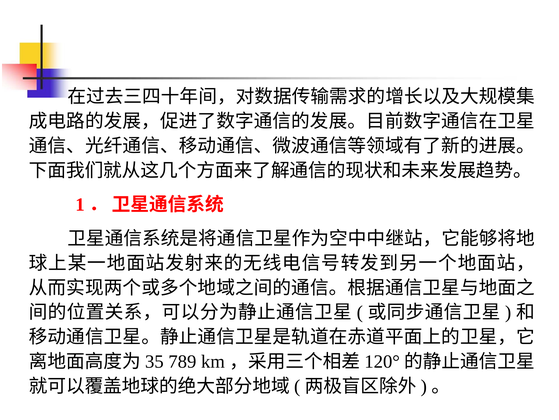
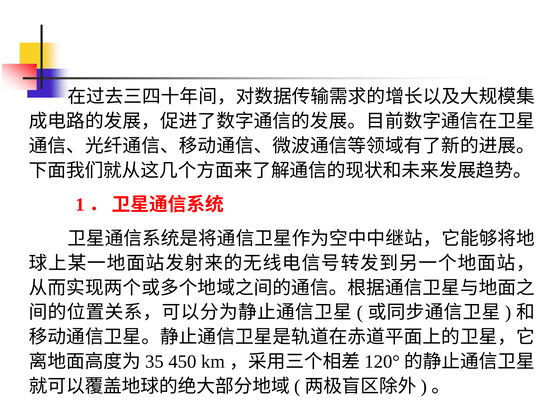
789: 789 -> 450
